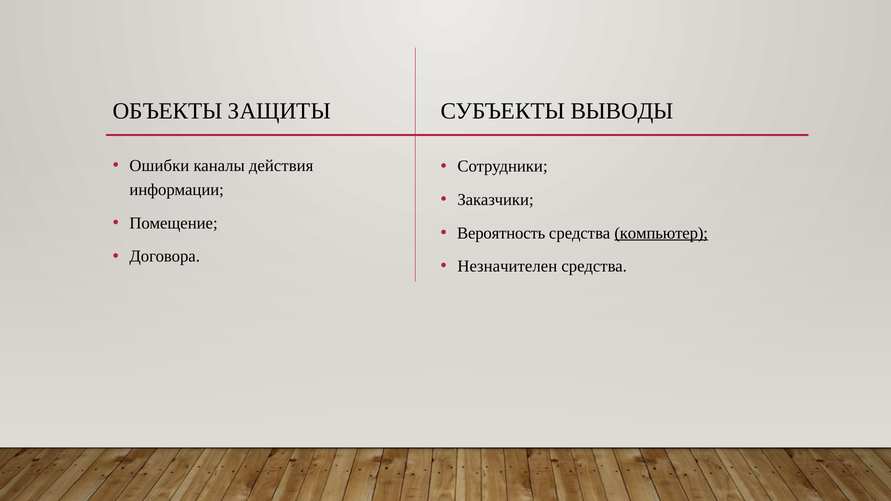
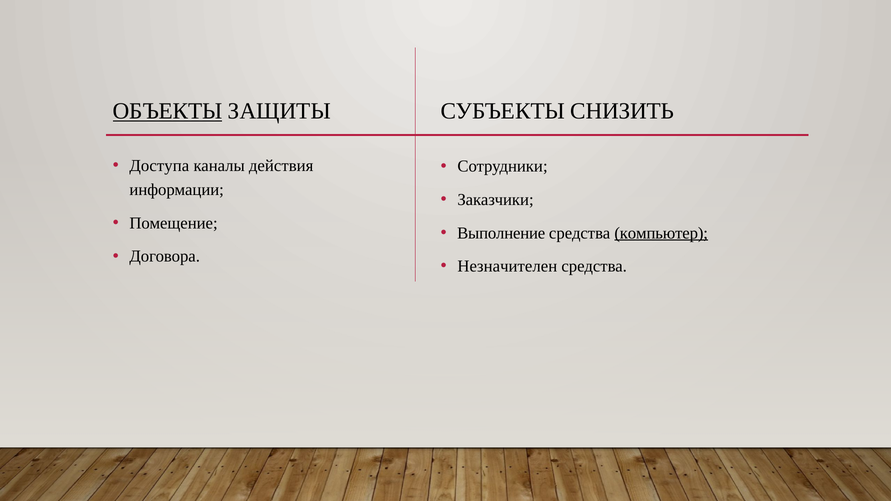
ОБЪЕКТЫ underline: none -> present
ВЫВОДЫ: ВЫВОДЫ -> СНИЗИТЬ
Ошибки: Ошибки -> Доступа
Вероятность: Вероятность -> Выполнение
